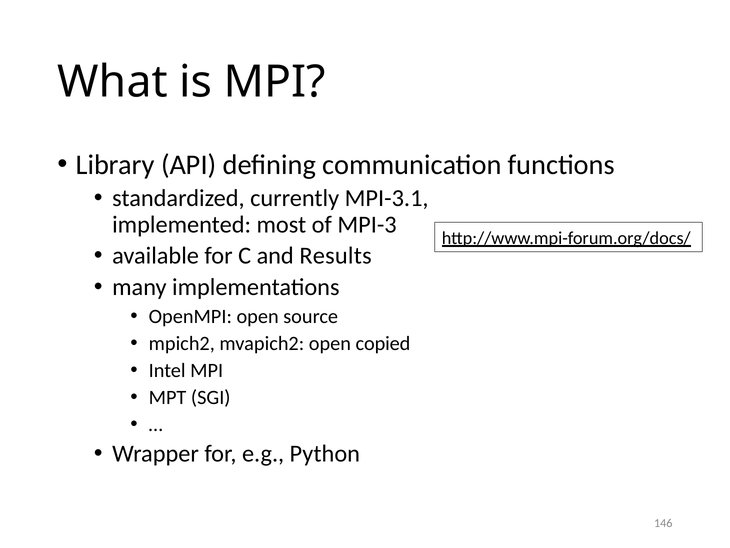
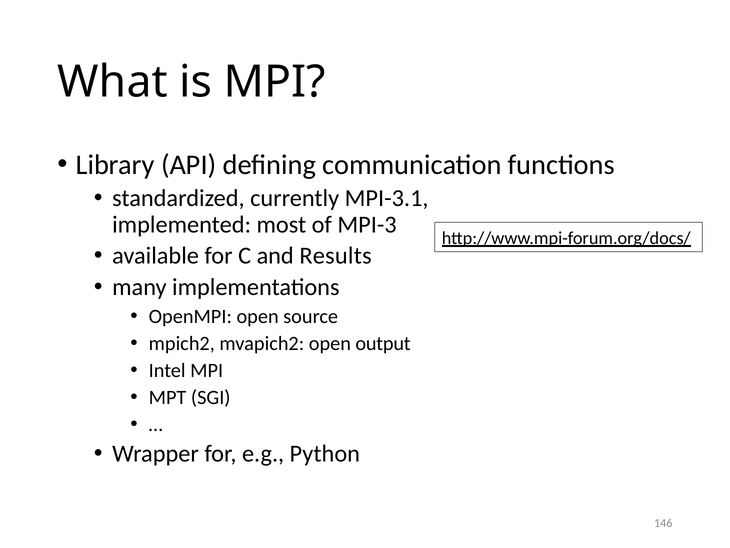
copied: copied -> output
